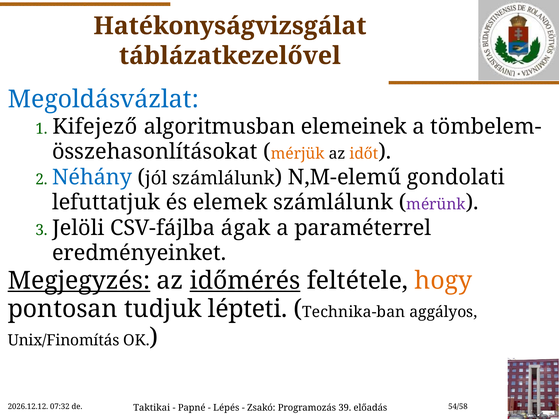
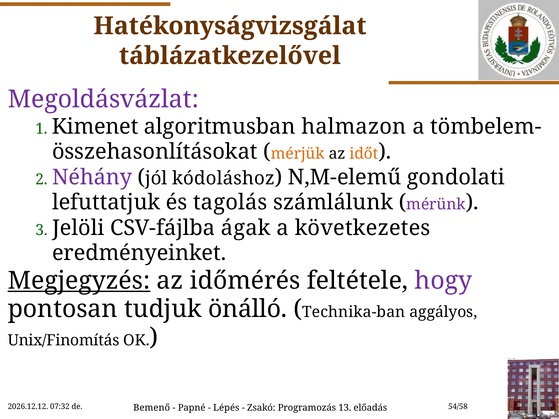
Megoldásvázlat colour: blue -> purple
Kifejező: Kifejező -> Kimenet
elemeinek: elemeinek -> halmazon
Néhány colour: blue -> purple
jól számlálunk: számlálunk -> kódoláshoz
elemek: elemek -> tagolás
paraméterrel: paraméterrel -> következetes
időmérés underline: present -> none
hogy colour: orange -> purple
lépteti: lépteti -> önálló
Taktikai: Taktikai -> Bemenő
39: 39 -> 13
